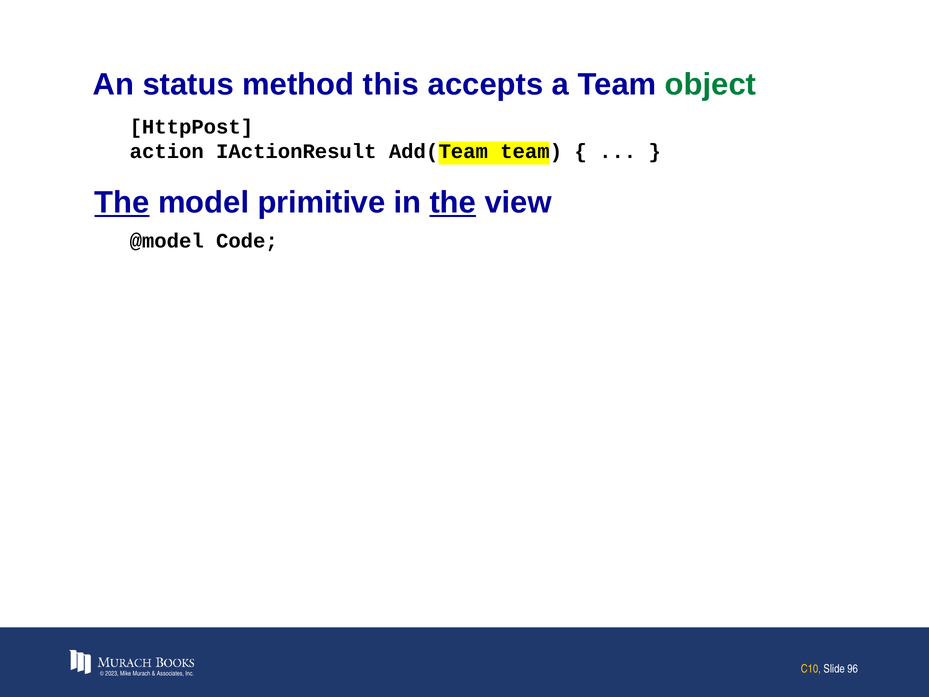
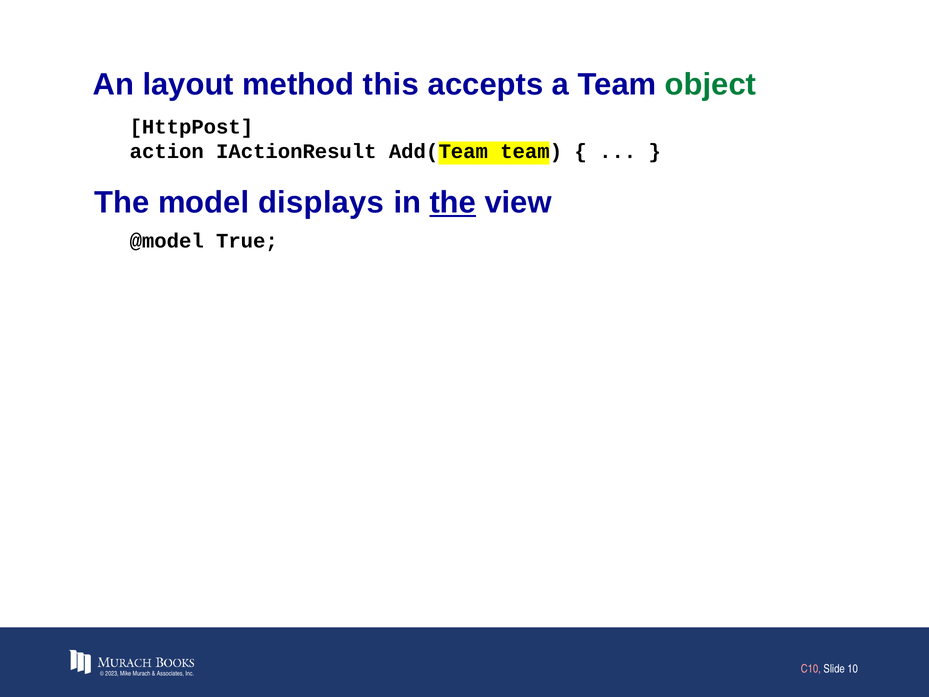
status: status -> layout
The at (122, 203) underline: present -> none
primitive: primitive -> displays
Code: Code -> True
C10 colour: yellow -> pink
96: 96 -> 10
